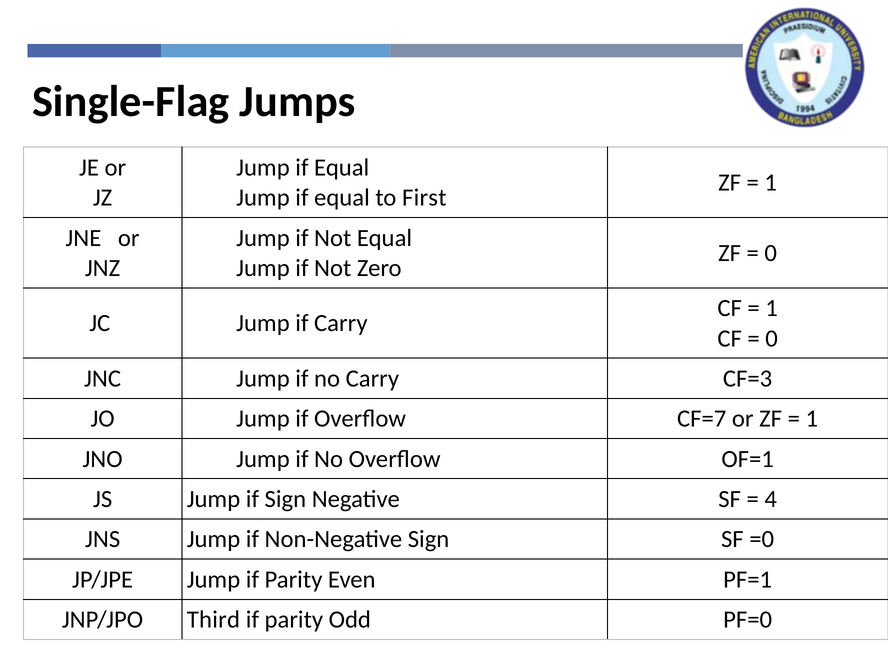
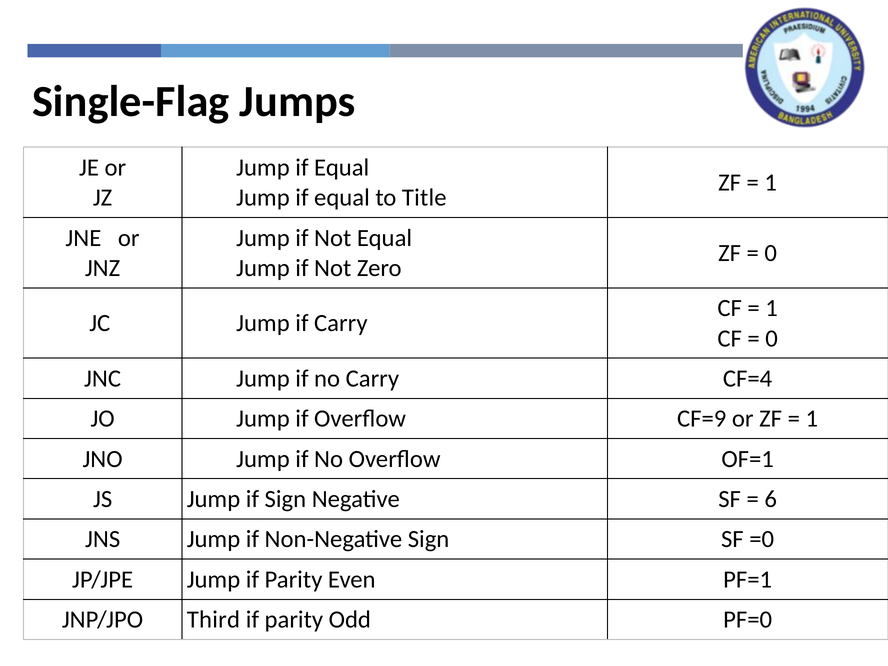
First: First -> Title
CF=3: CF=3 -> CF=4
CF=7: CF=7 -> CF=9
4: 4 -> 6
